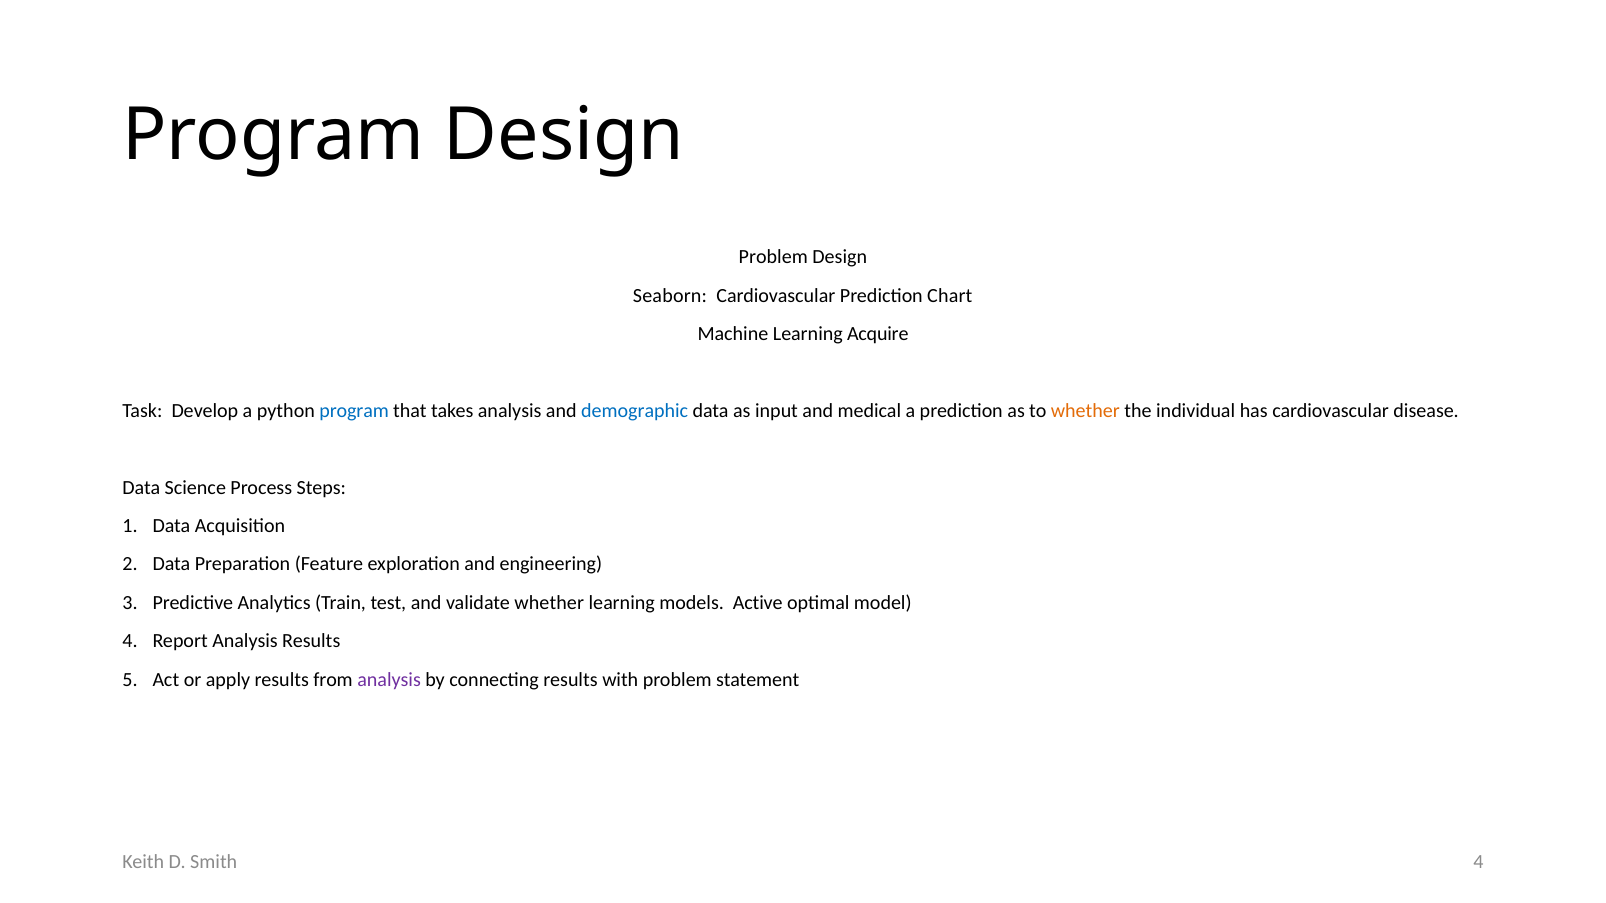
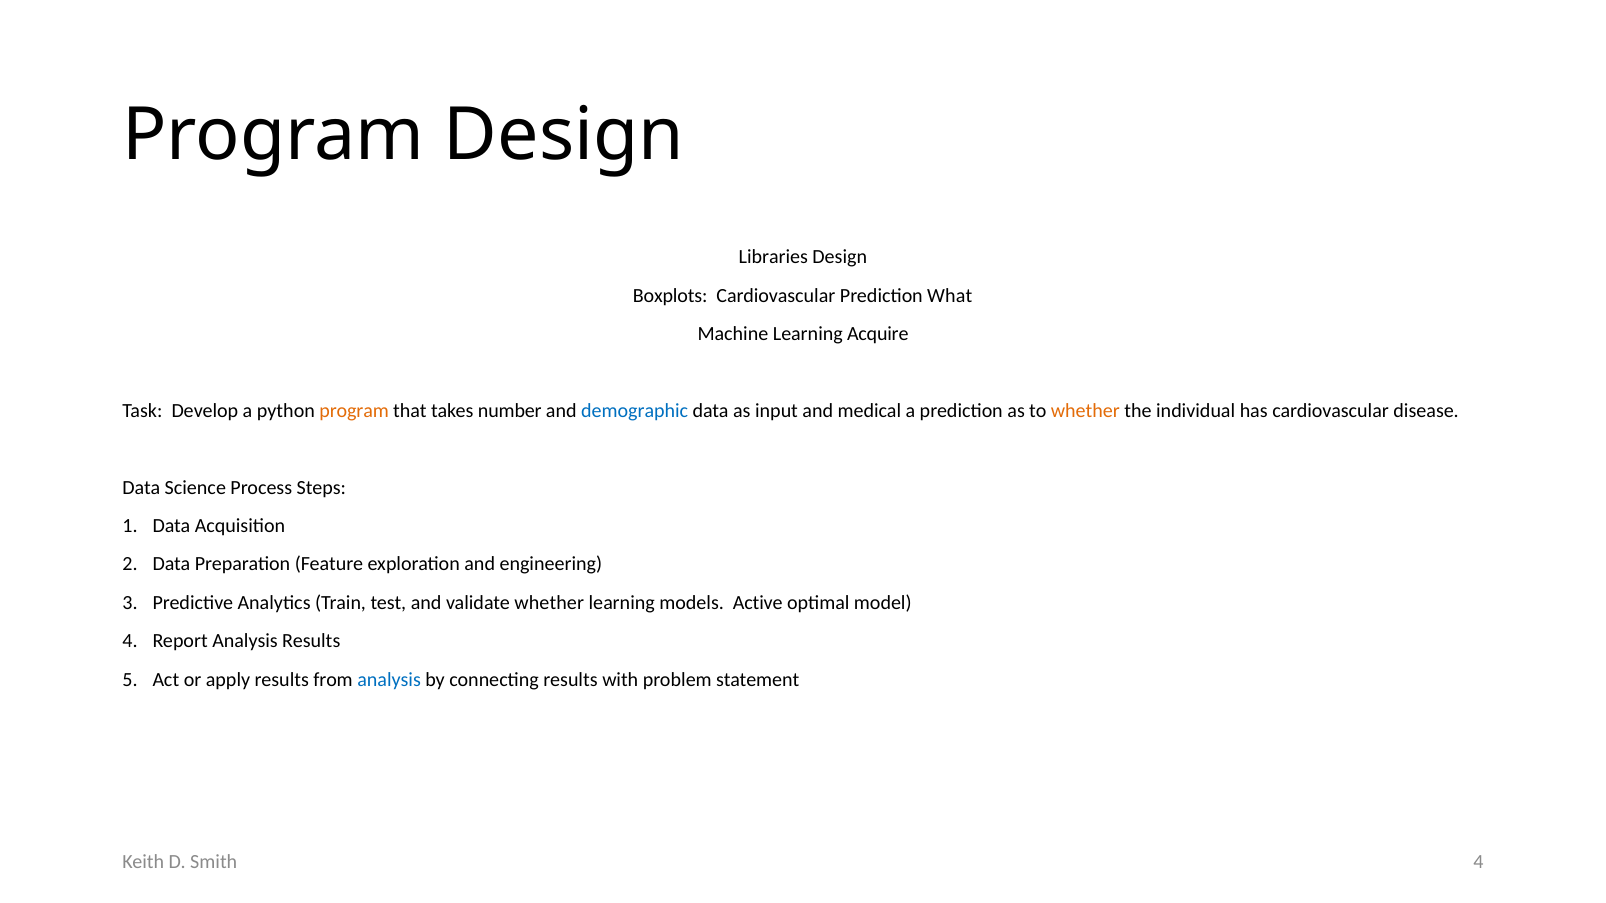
Problem at (773, 257): Problem -> Libraries
Seaborn: Seaborn -> Boxplots
Chart: Chart -> What
program at (354, 411) colour: blue -> orange
takes analysis: analysis -> number
analysis at (389, 680) colour: purple -> blue
